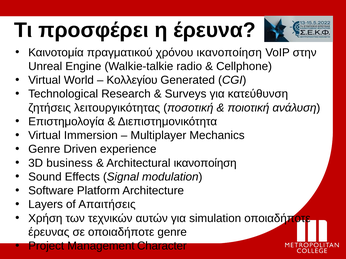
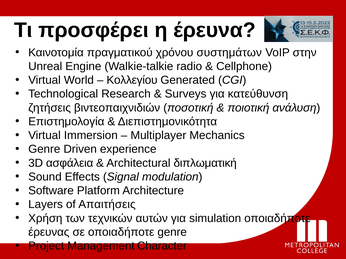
χρόνου ικανοποίηση: ικανοποίηση -> συστημάτων
λειτουργικότητας: λειτουργικότητας -> βιντεοπαιχνιδιών
business: business -> ασφάλεια
Architectural ικανοποίηση: ικανοποίηση -> διπλωματική
